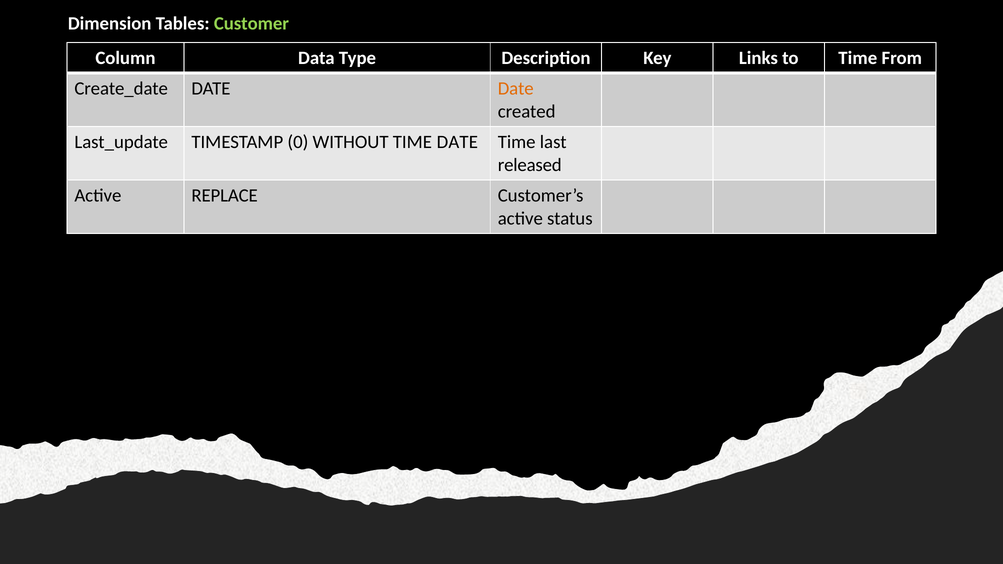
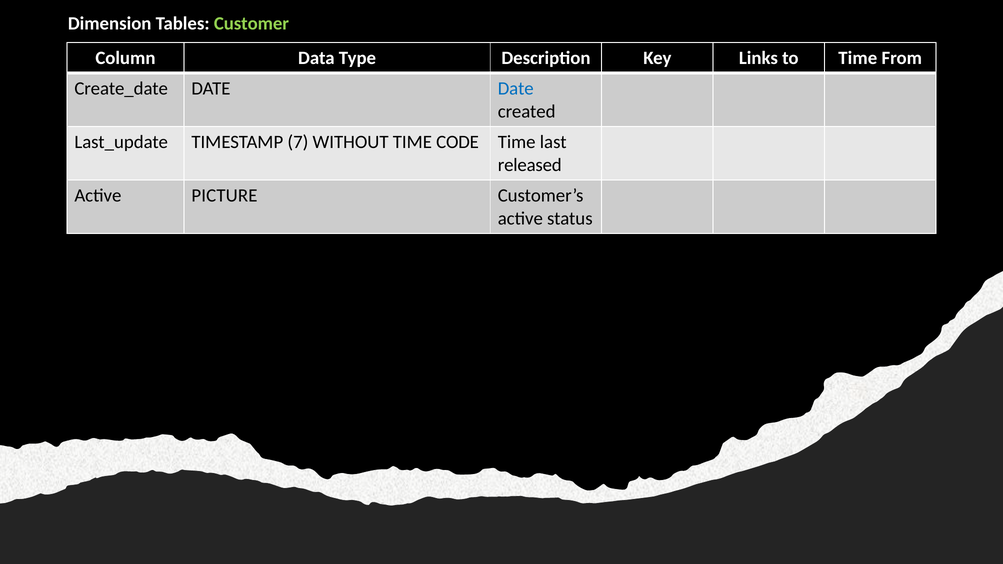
Date at (516, 89) colour: orange -> blue
0: 0 -> 7
TIME DATE: DATE -> CODE
REPLACE: REPLACE -> PICTURE
